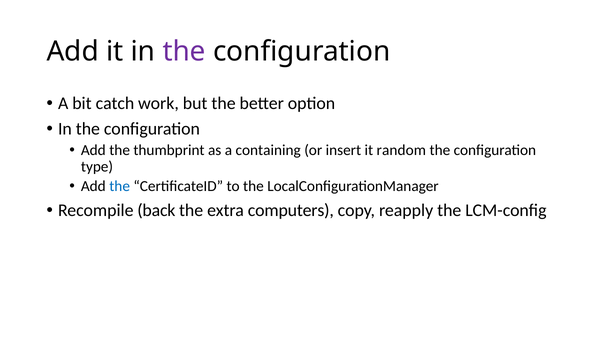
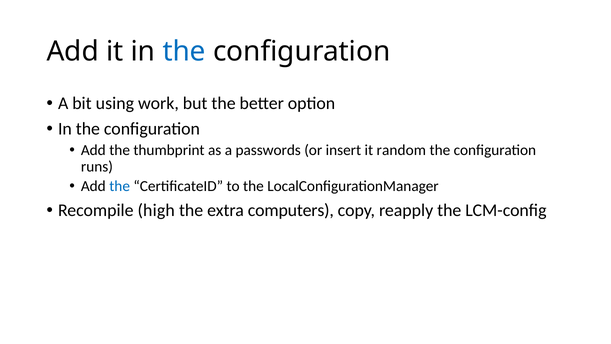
the at (184, 51) colour: purple -> blue
catch: catch -> using
containing: containing -> passwords
type: type -> runs
back: back -> high
